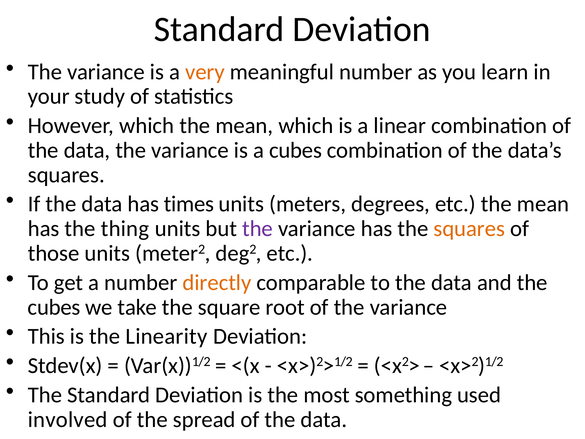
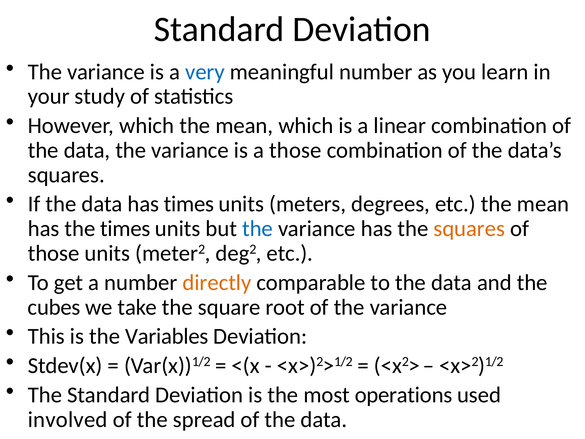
very colour: orange -> blue
a cubes: cubes -> those
the thing: thing -> times
the at (258, 229) colour: purple -> blue
Linearity: Linearity -> Variables
something: something -> operations
